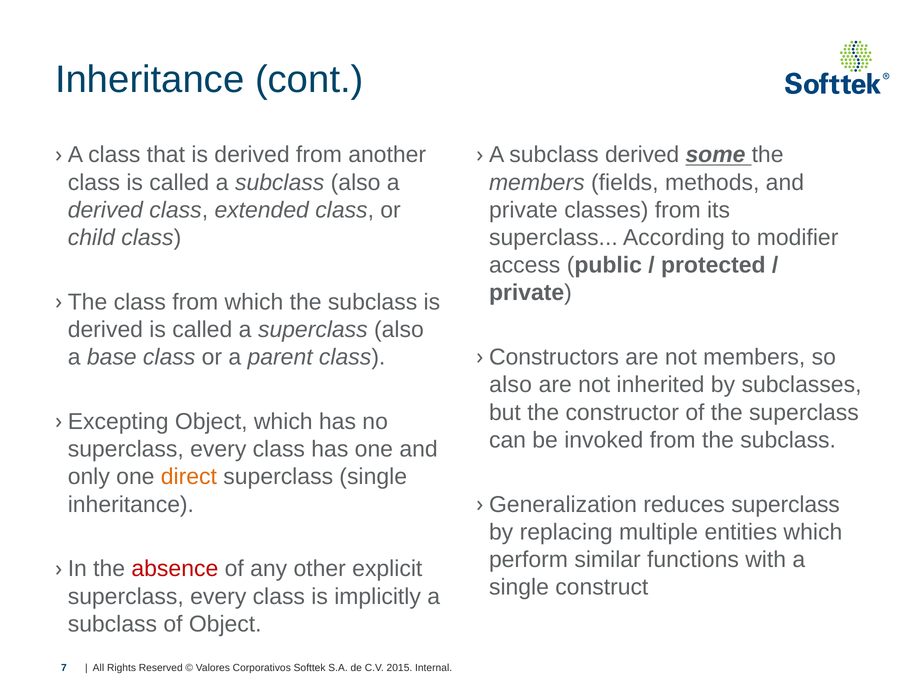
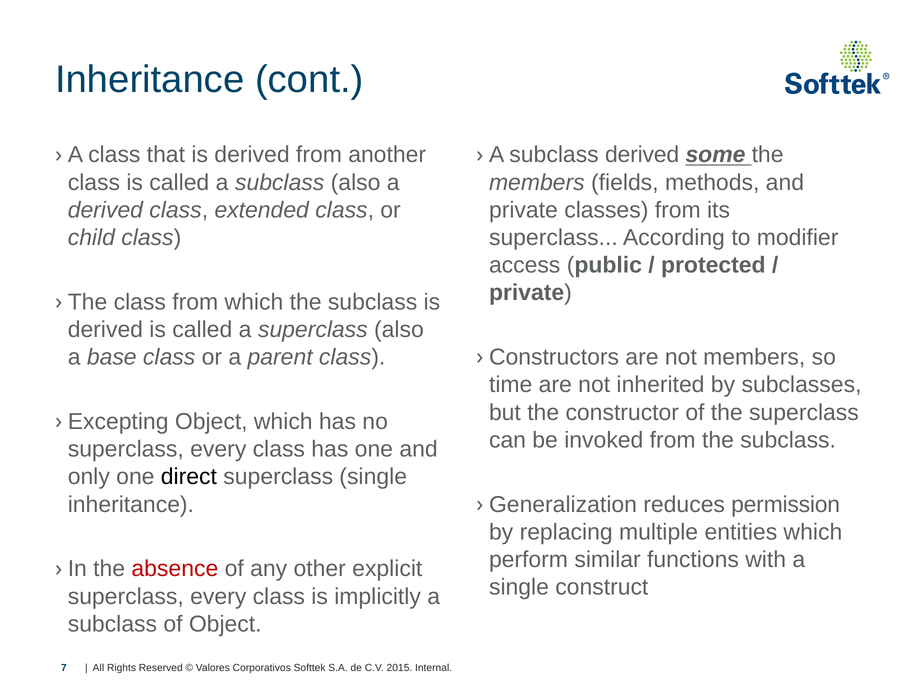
also at (511, 384): also -> time
direct colour: orange -> black
reduces superclass: superclass -> permission
